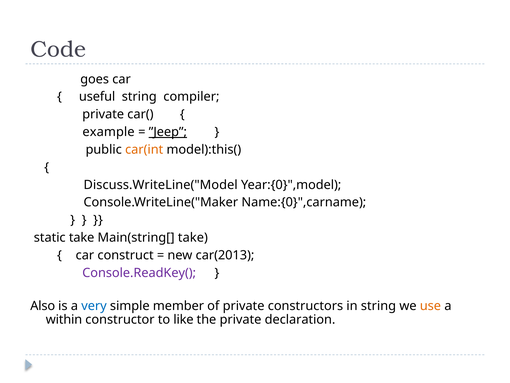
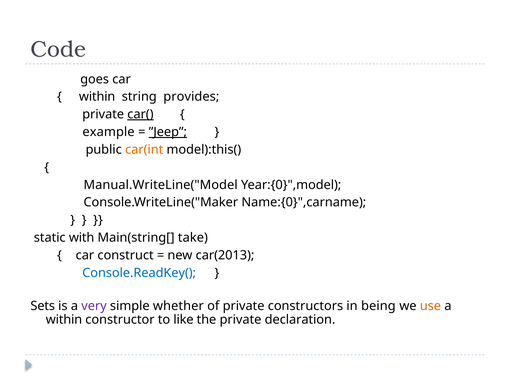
useful at (97, 97): useful -> within
compiler: compiler -> provides
car( underline: none -> present
Discuss.WriteLine("Model: Discuss.WriteLine("Model -> Manual.WriteLine("Model
static take: take -> with
Console.ReadKey( colour: purple -> blue
Also: Also -> Sets
very colour: blue -> purple
member: member -> whether
in string: string -> being
